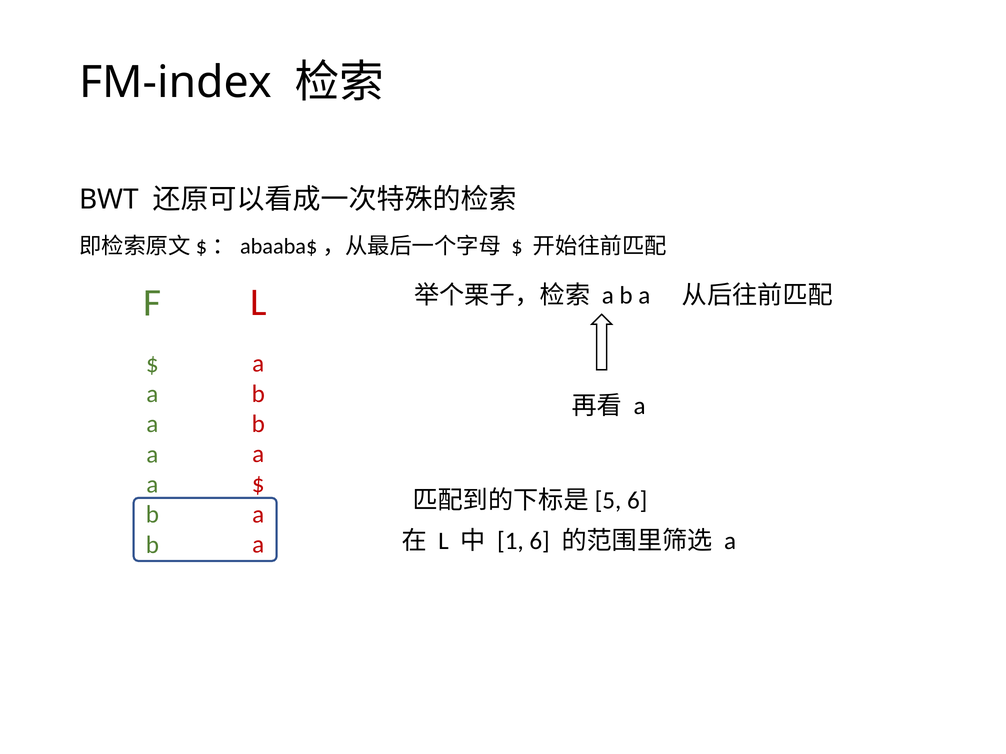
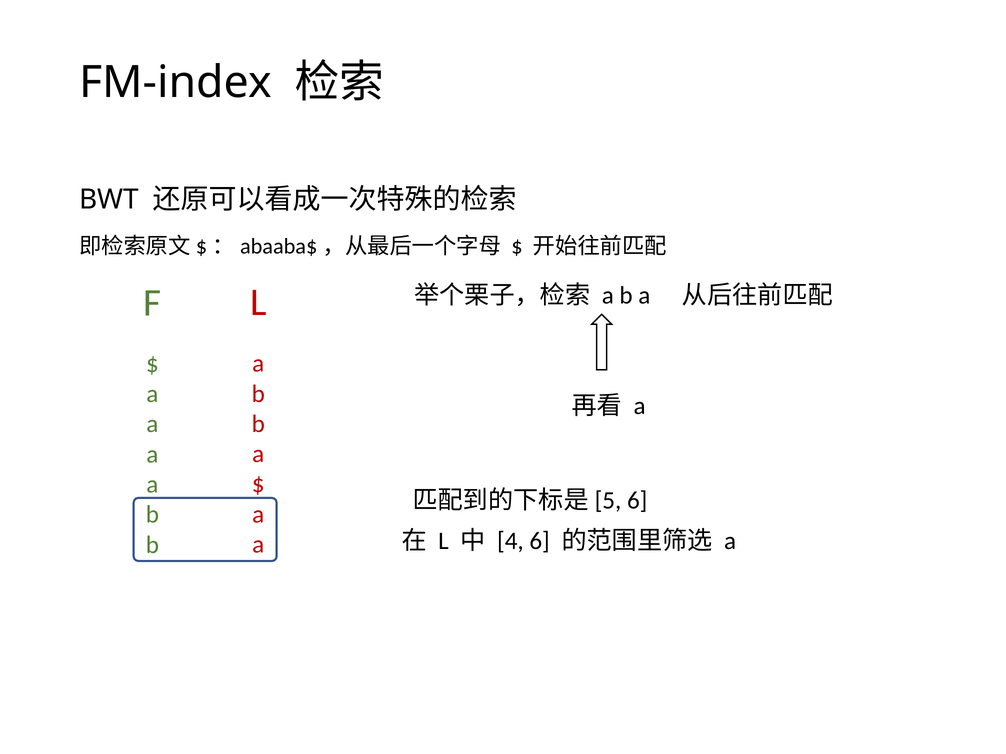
1: 1 -> 4
